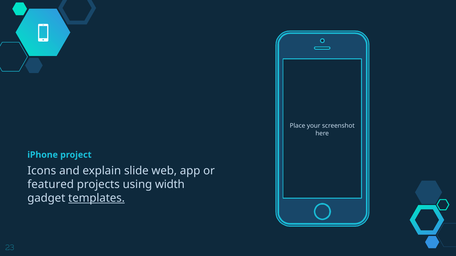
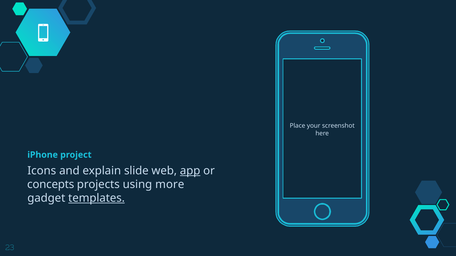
app underline: none -> present
featured: featured -> concepts
width: width -> more
